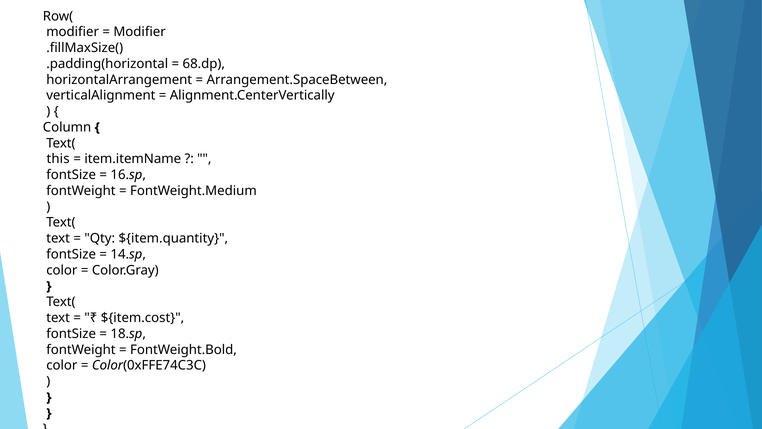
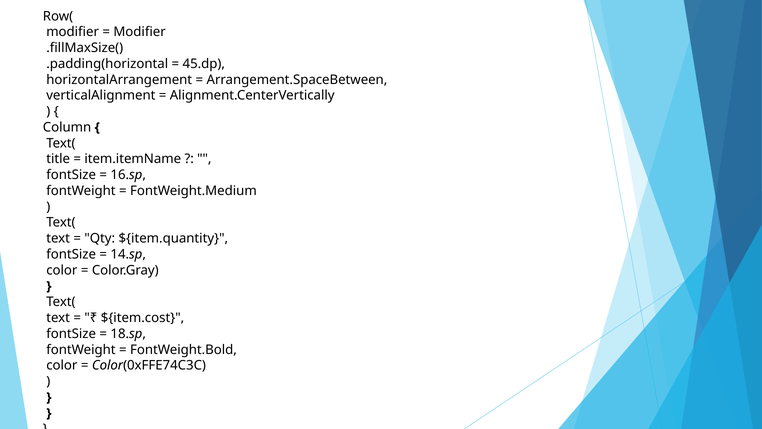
68.dp: 68.dp -> 45.dp
this: this -> title
